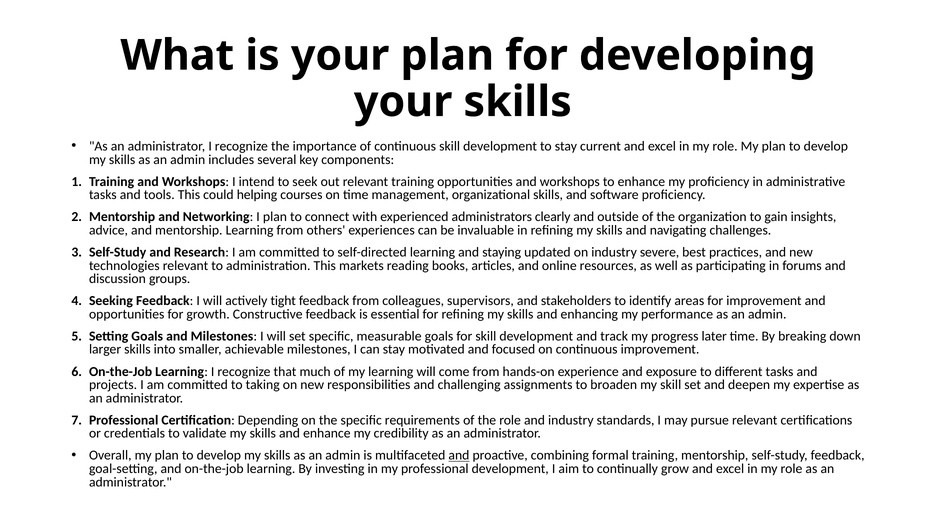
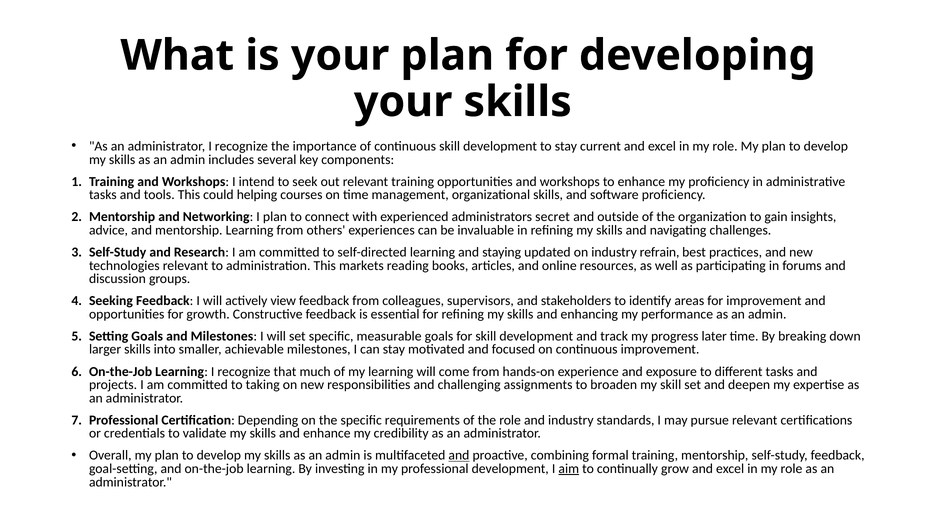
clearly: clearly -> secret
severe: severe -> refrain
tight: tight -> view
aim underline: none -> present
